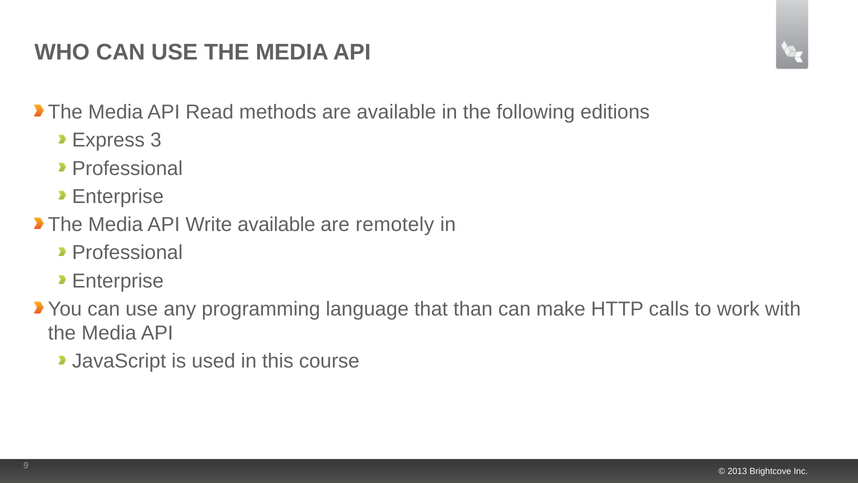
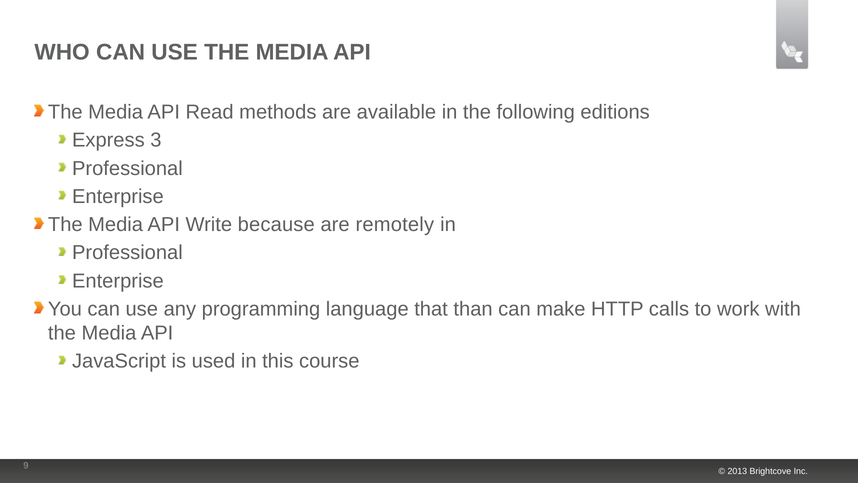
Write available: available -> because
